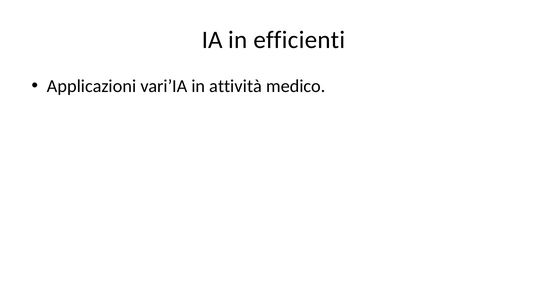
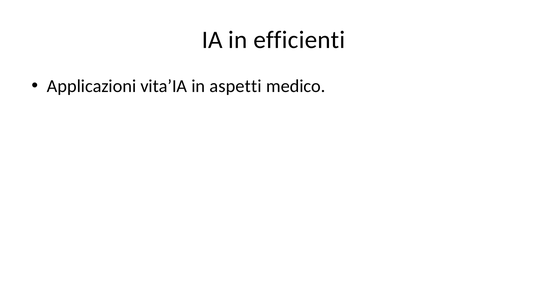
vari’IA: vari’IA -> vita’IA
attività: attività -> aspetti
